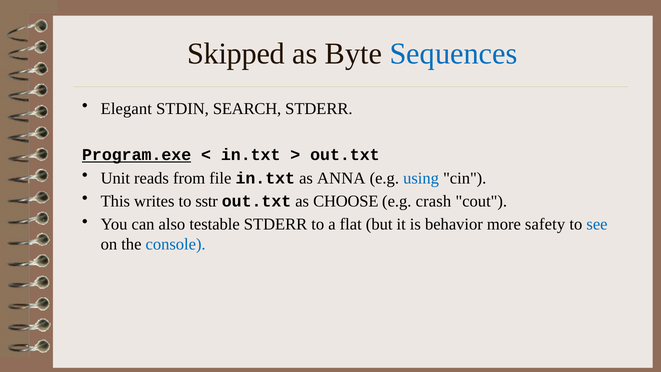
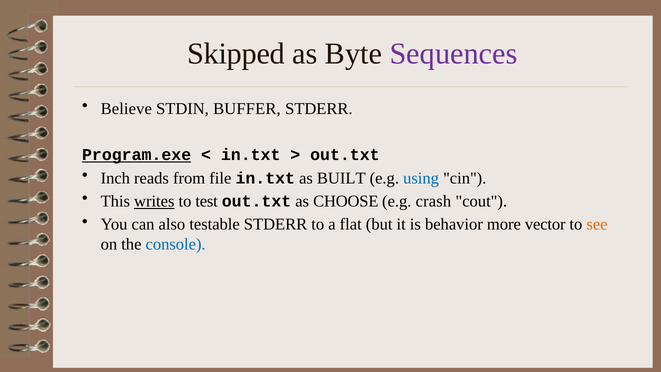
Sequences colour: blue -> purple
Elegant: Elegant -> Believe
SEARCH: SEARCH -> BUFFER
Unit: Unit -> Inch
ANNA: ANNA -> BUILT
writes underline: none -> present
sstr: sstr -> test
safety: safety -> vector
see colour: blue -> orange
